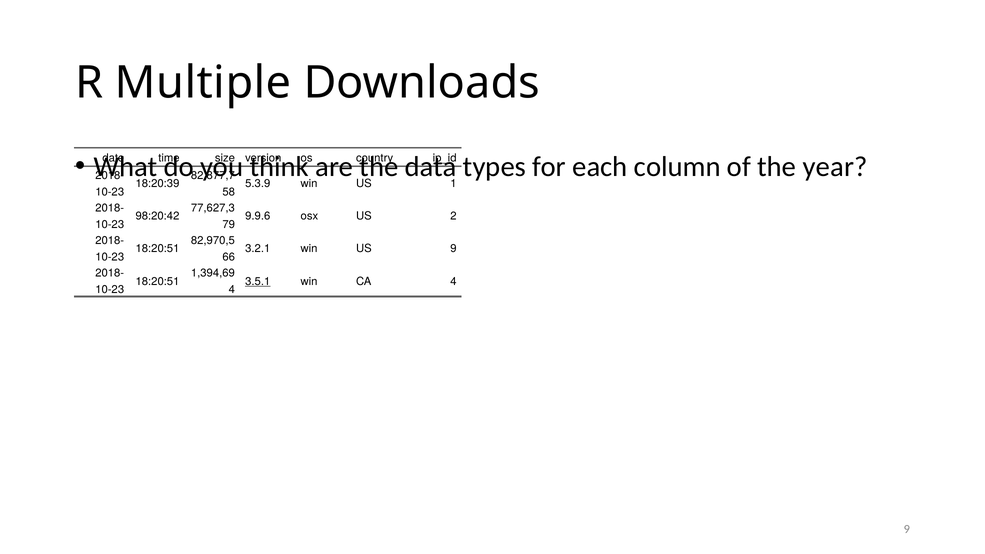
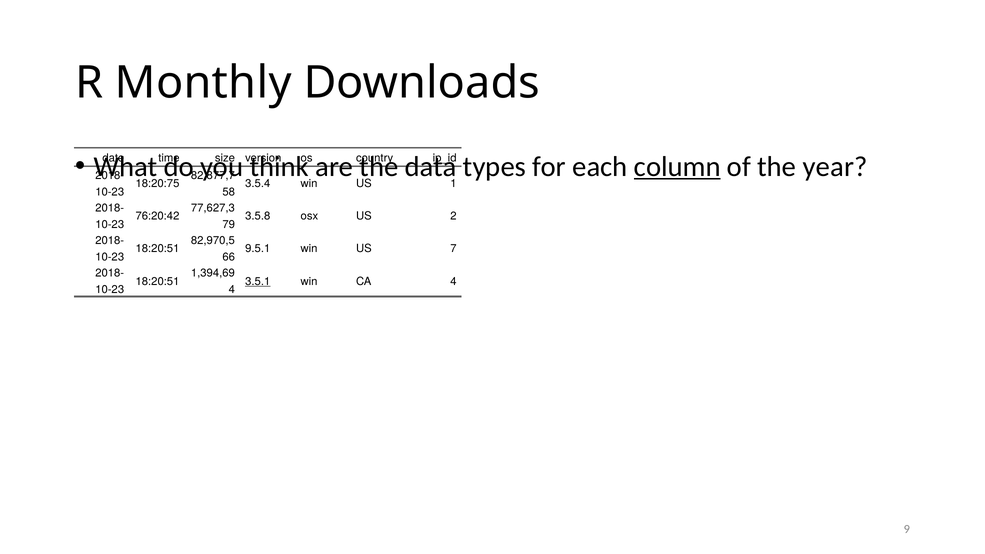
Multiple: Multiple -> Monthly
column underline: none -> present
18:20:39: 18:20:39 -> 18:20:75
5.3.9: 5.3.9 -> 3.5.4
98:20:42: 98:20:42 -> 76:20:42
9.9.6: 9.9.6 -> 3.5.8
3.2.1: 3.2.1 -> 9.5.1
US 9: 9 -> 7
